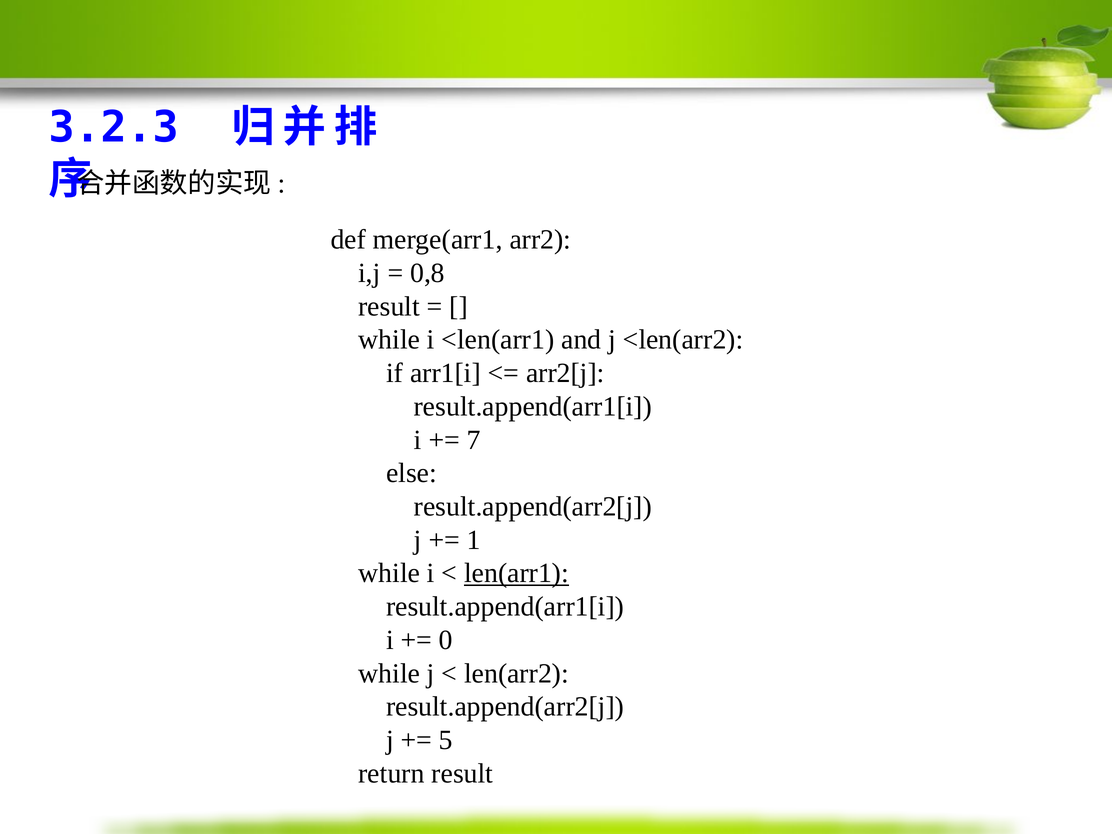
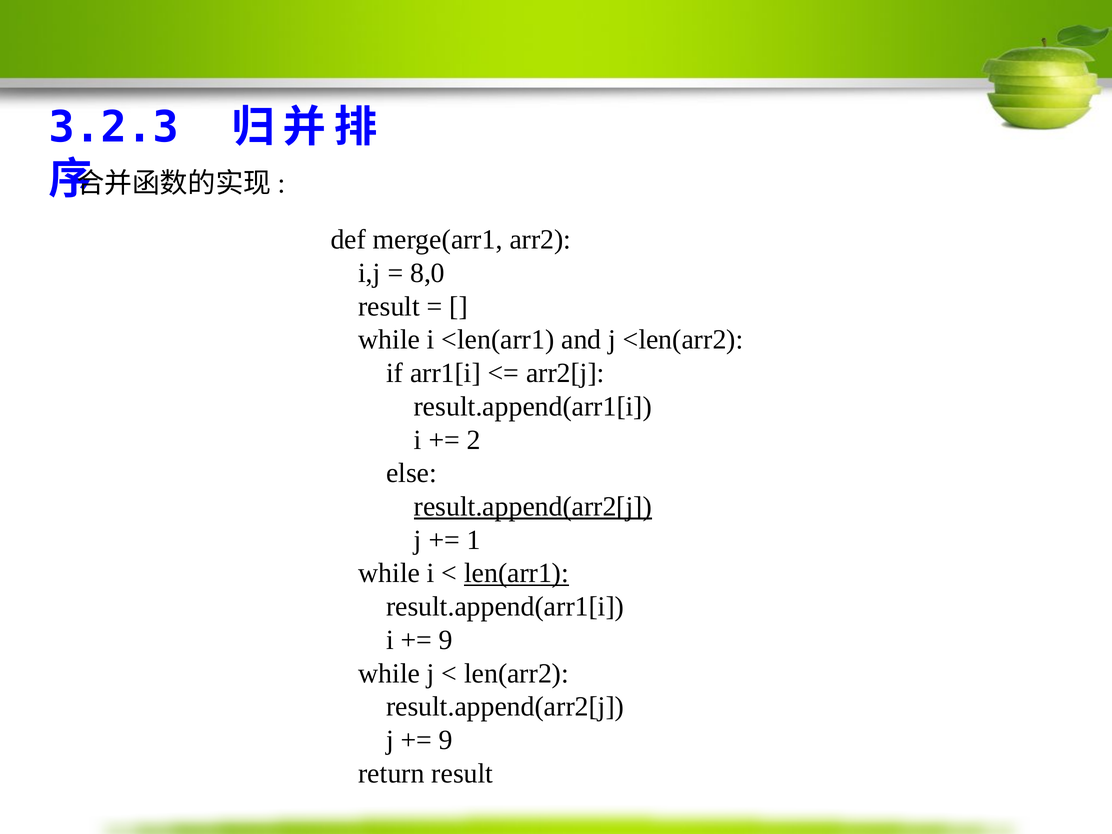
0,8: 0,8 -> 8,0
7: 7 -> 2
result.append(arr2[j at (533, 507) underline: none -> present
0 at (446, 640): 0 -> 9
5 at (446, 740): 5 -> 9
